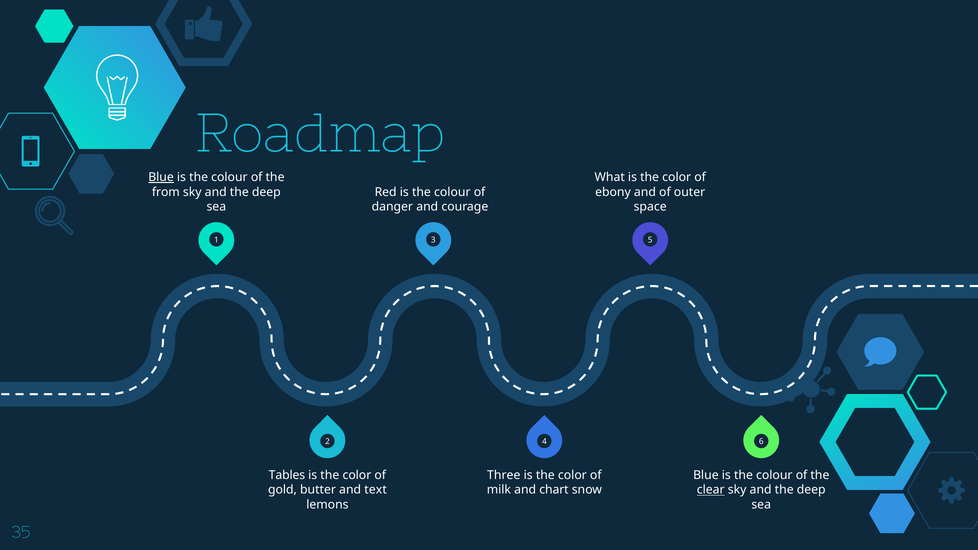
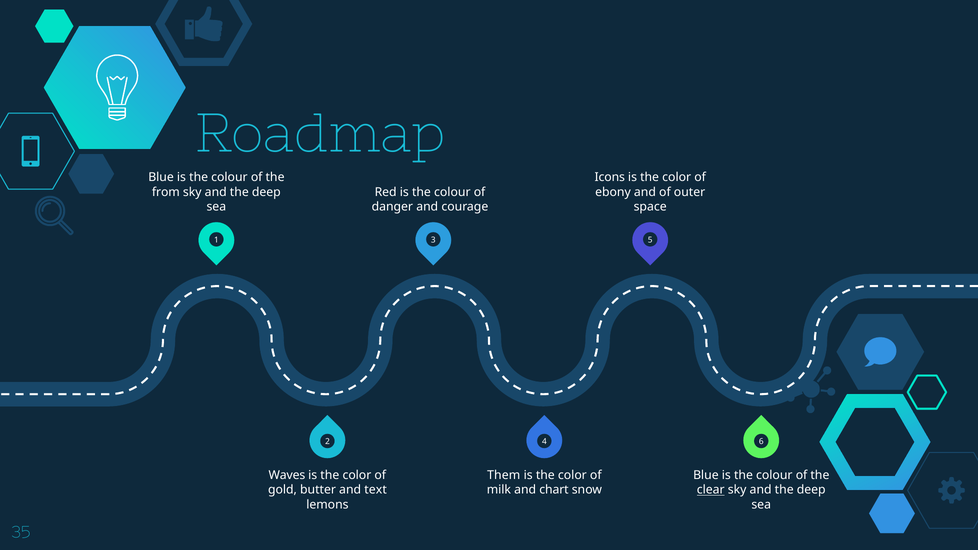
Blue at (161, 177) underline: present -> none
What: What -> Icons
Tables: Tables -> Waves
Three: Three -> Them
